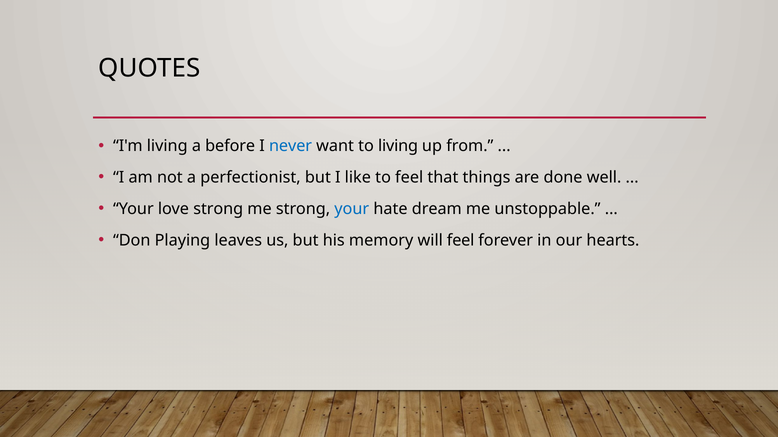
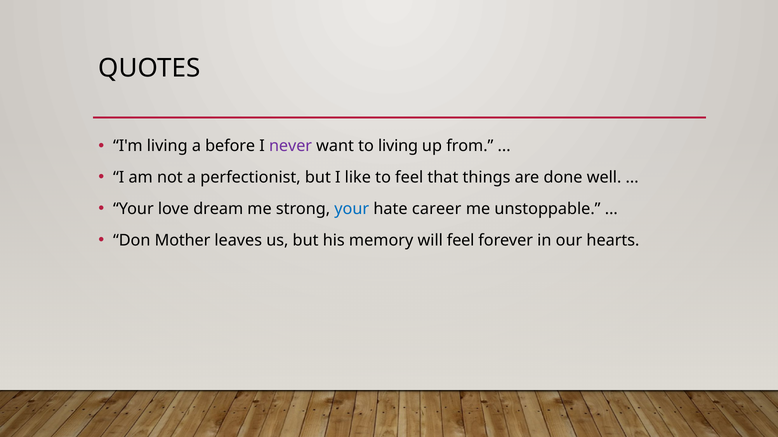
never colour: blue -> purple
love strong: strong -> dream
dream: dream -> career
Playing: Playing -> Mother
